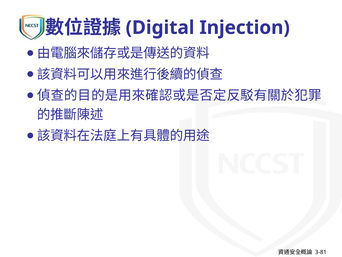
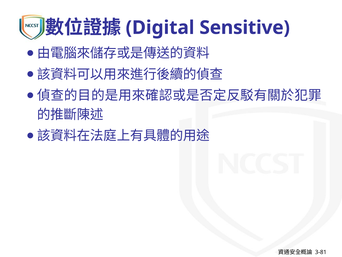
Injection: Injection -> Sensitive
